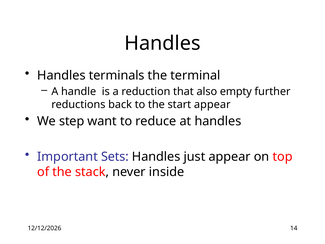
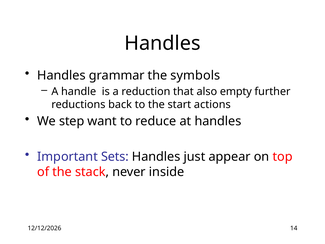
terminals: terminals -> grammar
terminal: terminal -> symbols
start appear: appear -> actions
